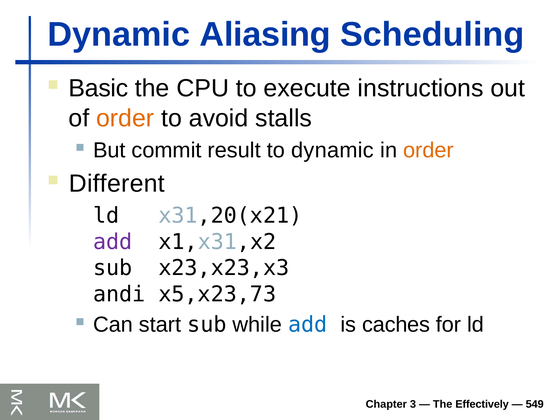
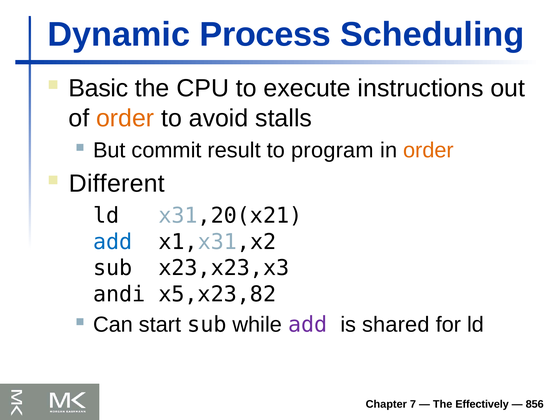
Aliasing: Aliasing -> Process
to dynamic: dynamic -> program
add at (113, 242) colour: purple -> blue
x5,x23,73: x5,x23,73 -> x5,x23,82
add at (308, 325) colour: blue -> purple
caches: caches -> shared
3: 3 -> 7
549: 549 -> 856
